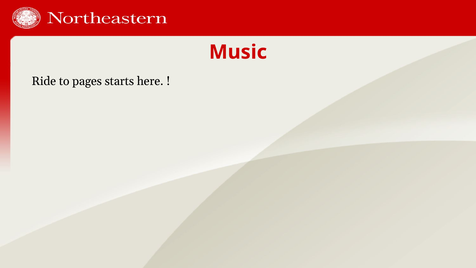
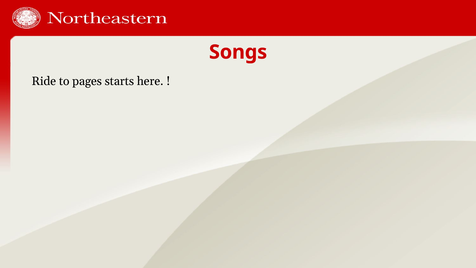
Music: Music -> Songs
